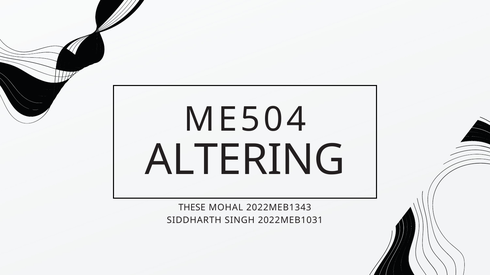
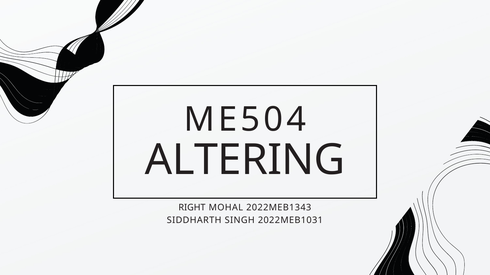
THESE: THESE -> RIGHT
